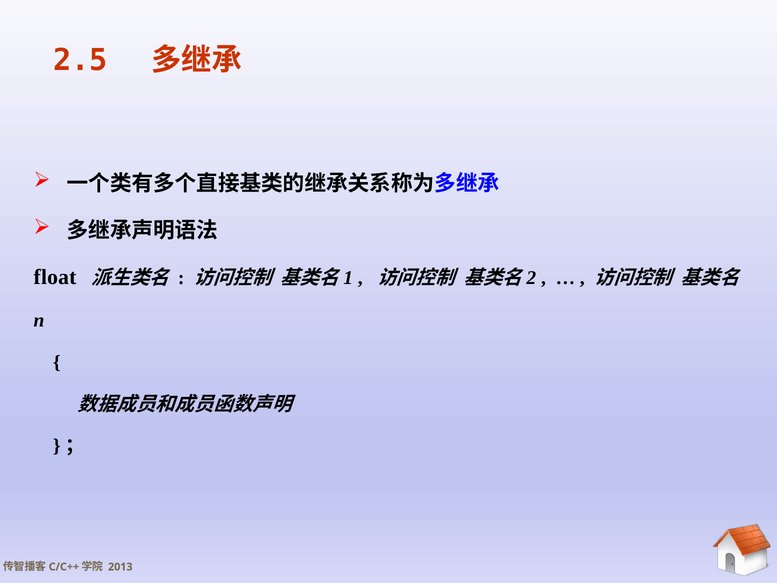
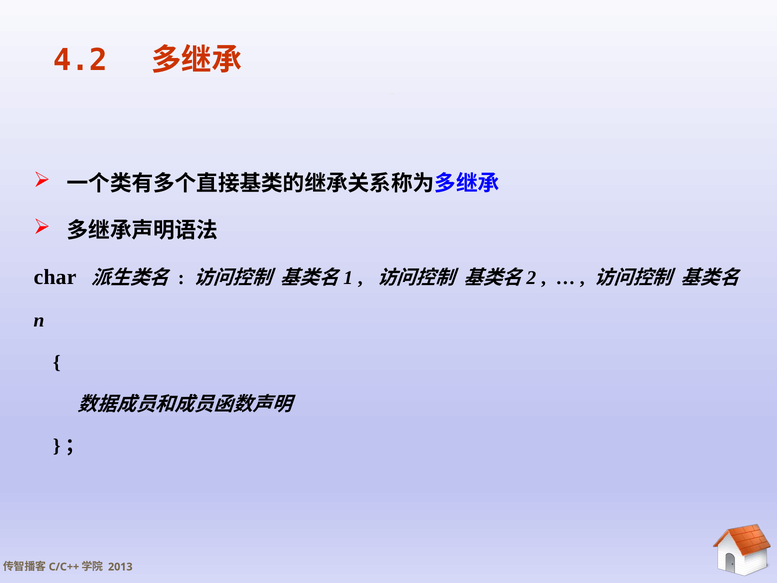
2.5: 2.5 -> 4.2
float: float -> char
